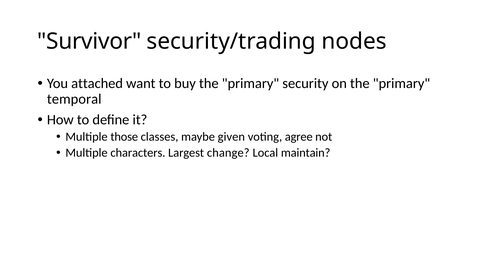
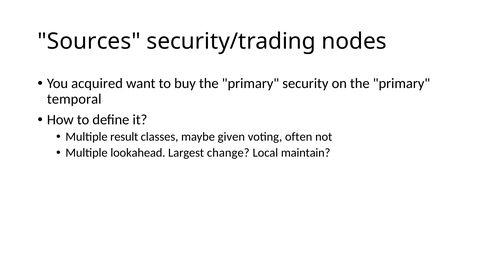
Survivor: Survivor -> Sources
attached: attached -> acquired
those: those -> result
agree: agree -> often
characters: characters -> lookahead
